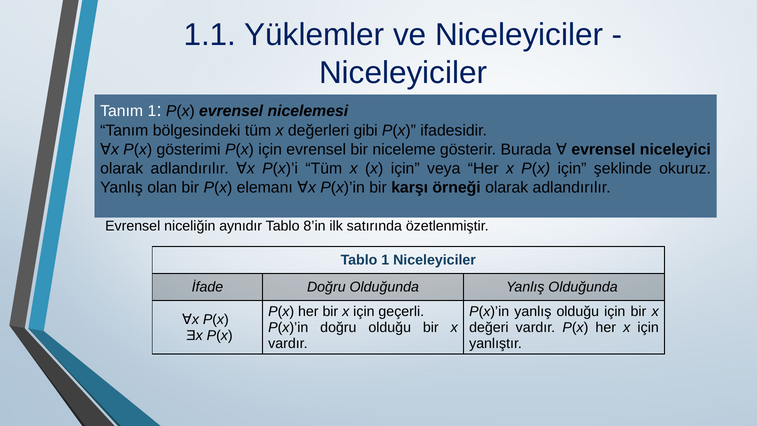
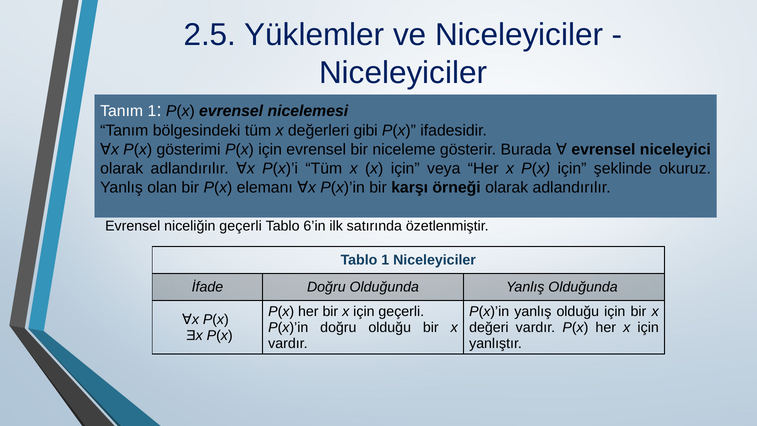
1.1: 1.1 -> 2.5
niceliğin aynıdır: aynıdır -> geçerli
8’in: 8’in -> 6’in
